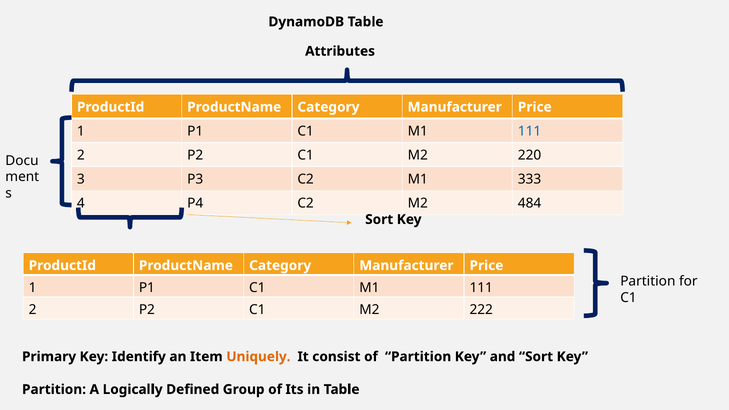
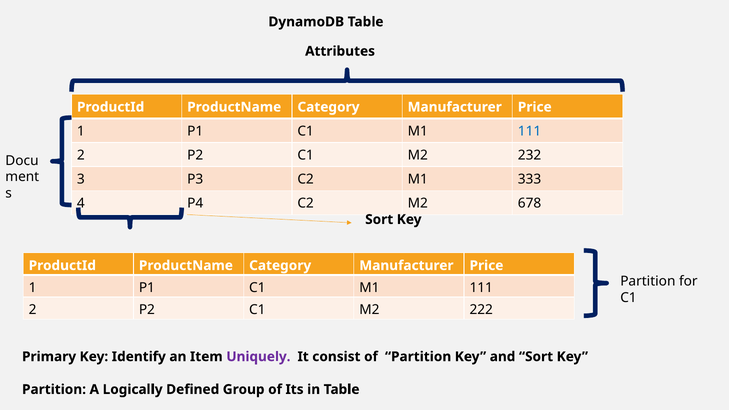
220: 220 -> 232
484: 484 -> 678
Uniquely colour: orange -> purple
